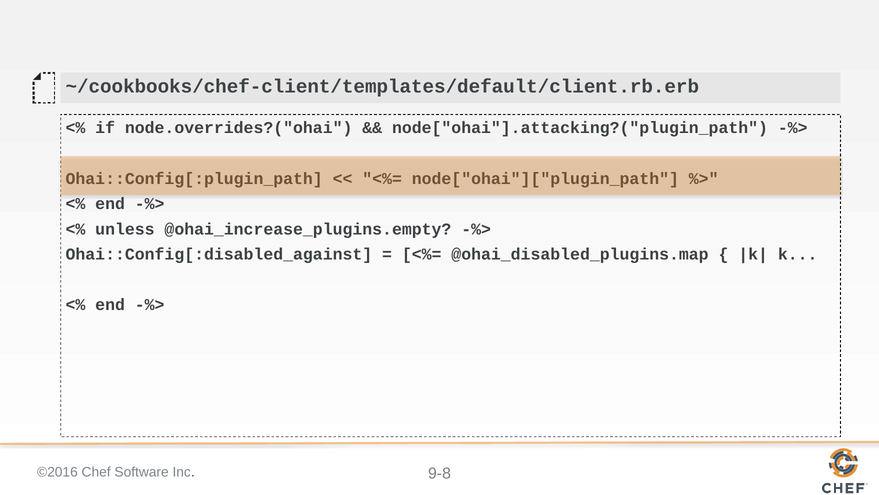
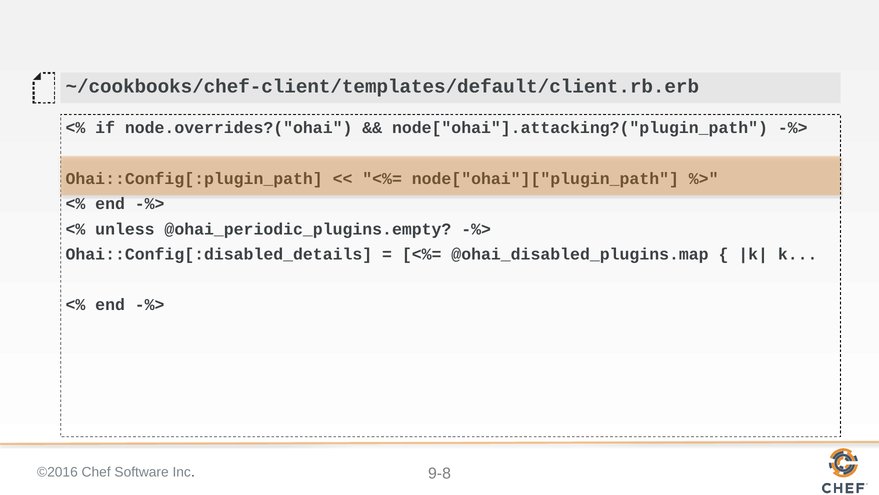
@ohai_increase_plugins.empty: @ohai_increase_plugins.empty -> @ohai_periodic_plugins.empty
Ohai::Config[:disabled_against: Ohai::Config[:disabled_against -> Ohai::Config[:disabled_details
